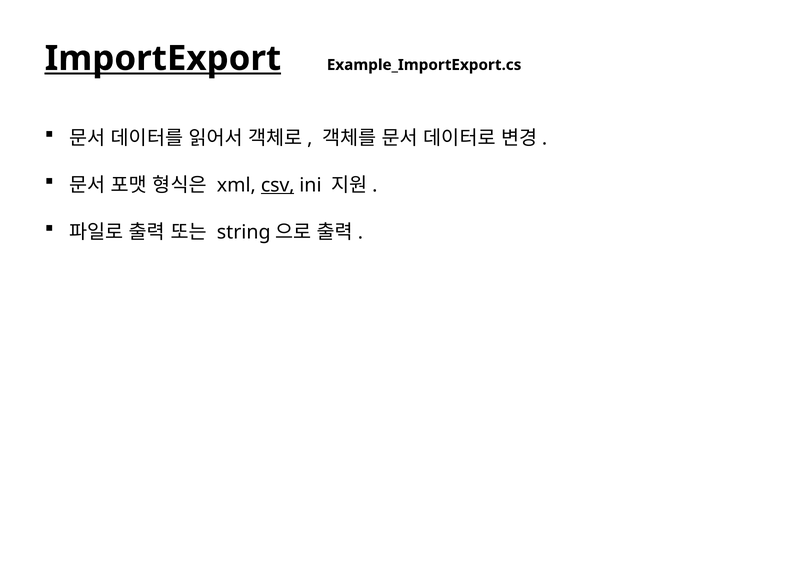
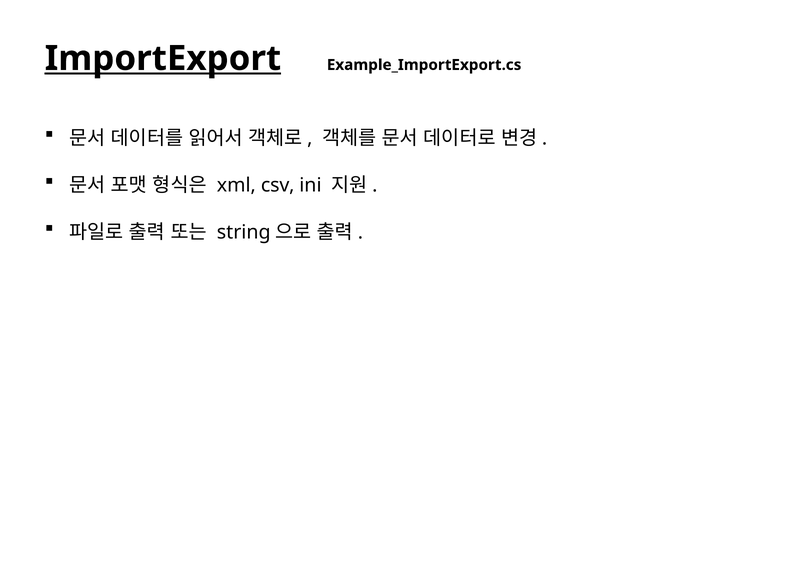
csv underline: present -> none
